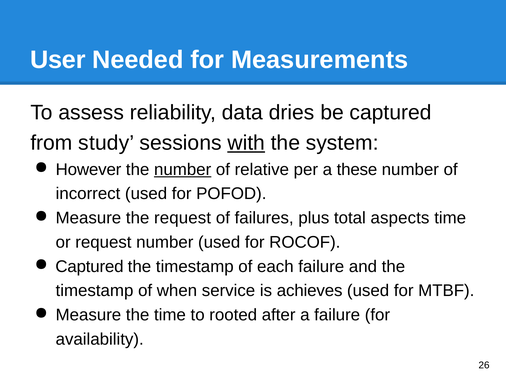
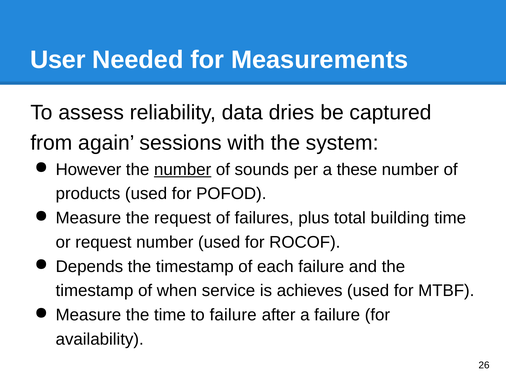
study: study -> again
with underline: present -> none
relative: relative -> sounds
incorrect: incorrect -> products
aspects: aspects -> building
Captured at (89, 267): Captured -> Depends
to rooted: rooted -> failure
